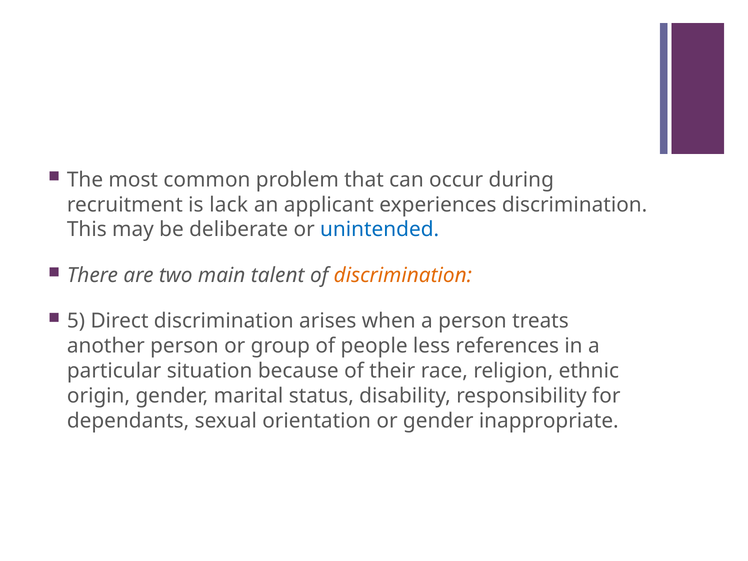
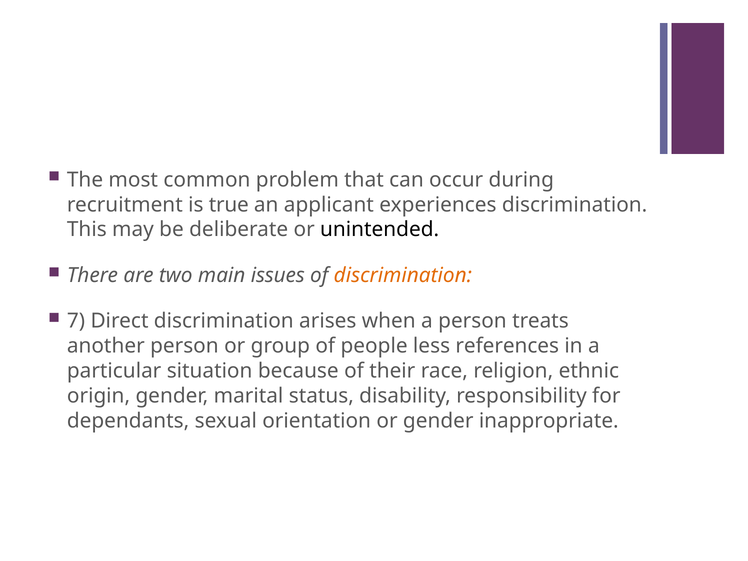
lack: lack -> true
unintended colour: blue -> black
talent: talent -> issues
5: 5 -> 7
